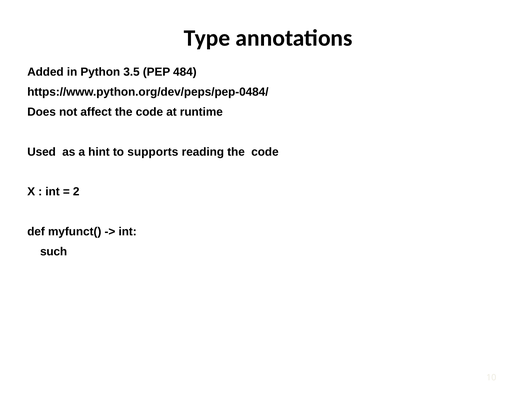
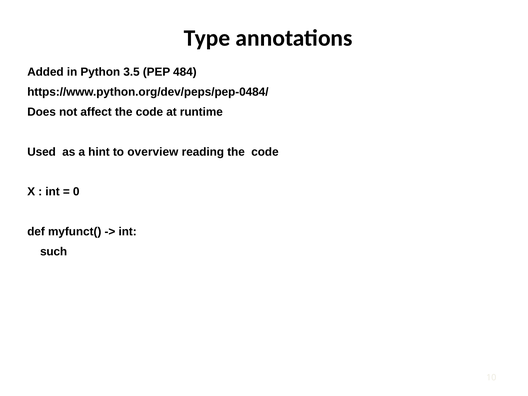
supports: supports -> overview
2: 2 -> 0
